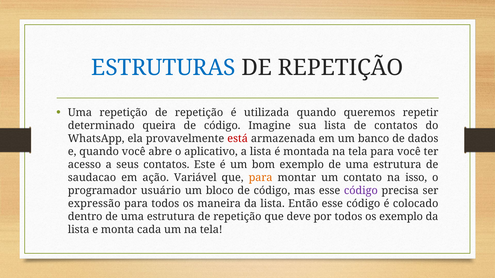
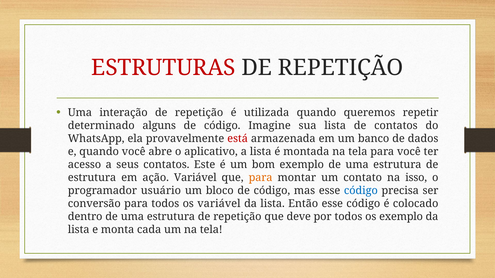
ESTRUTURAS colour: blue -> red
Uma repetição: repetição -> interação
queira: queira -> alguns
saudacao at (92, 178): saudacao -> estrutura
código at (361, 191) colour: purple -> blue
expressão: expressão -> conversão
os maneira: maneira -> variável
